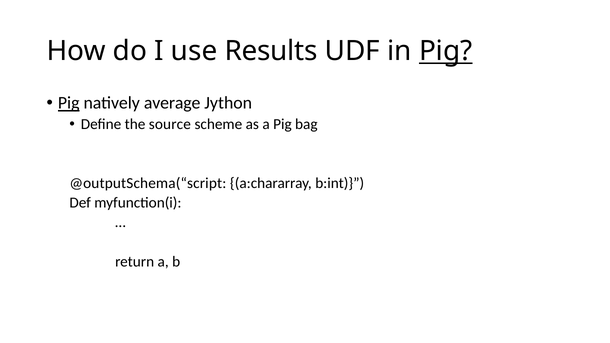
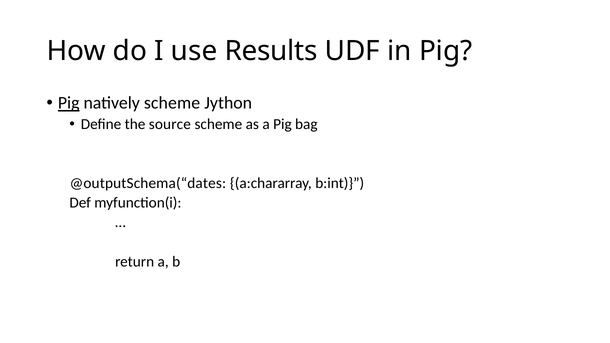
Pig at (446, 51) underline: present -> none
natively average: average -> scheme
@outputSchema(“script: @outputSchema(“script -> @outputSchema(“dates
